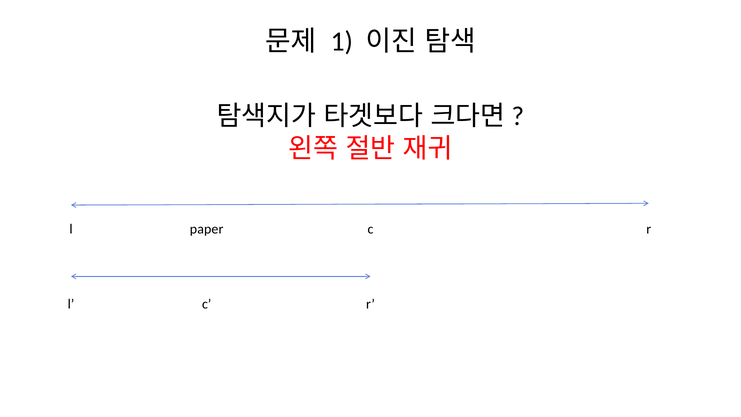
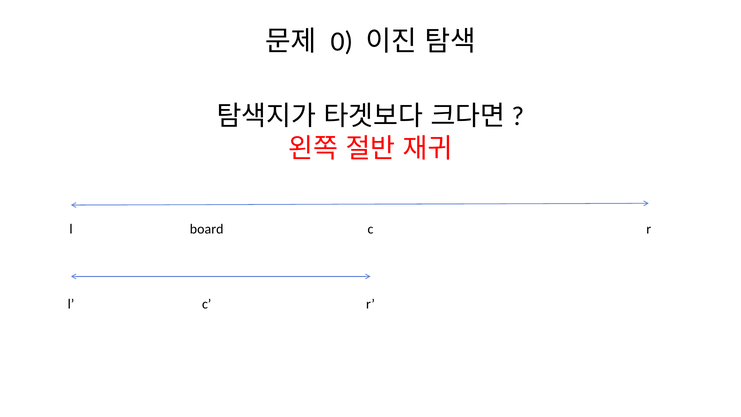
1: 1 -> 0
paper: paper -> board
